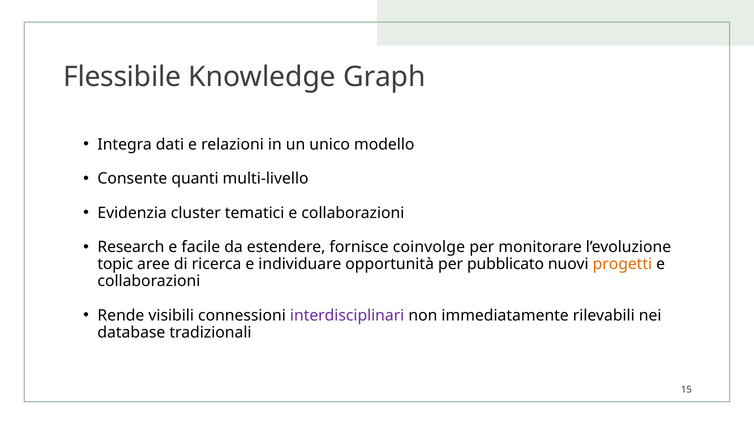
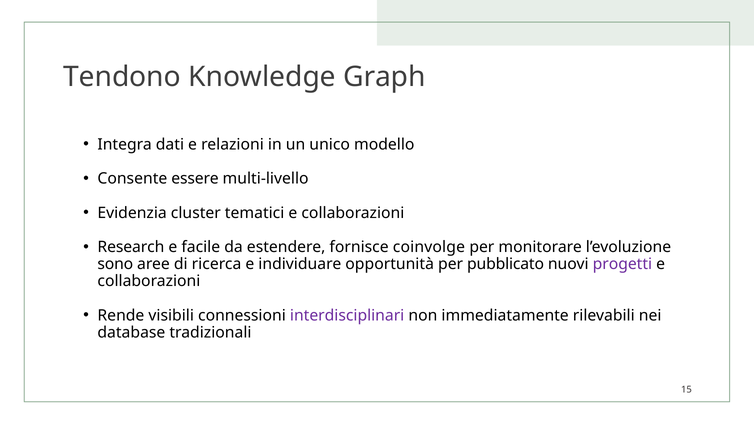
Flessibile: Flessibile -> Tendono
quanti: quanti -> essere
topic: topic -> sono
progetti colour: orange -> purple
